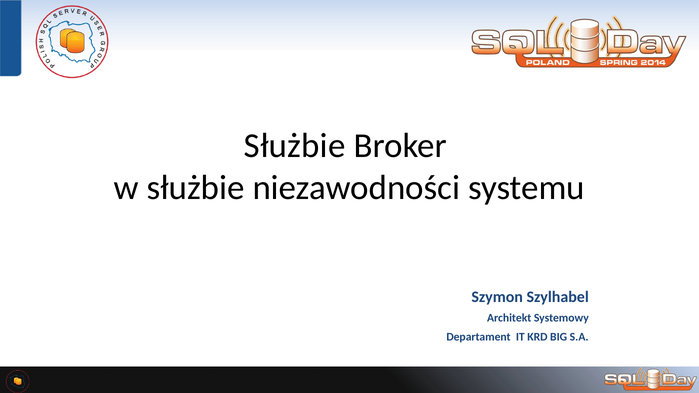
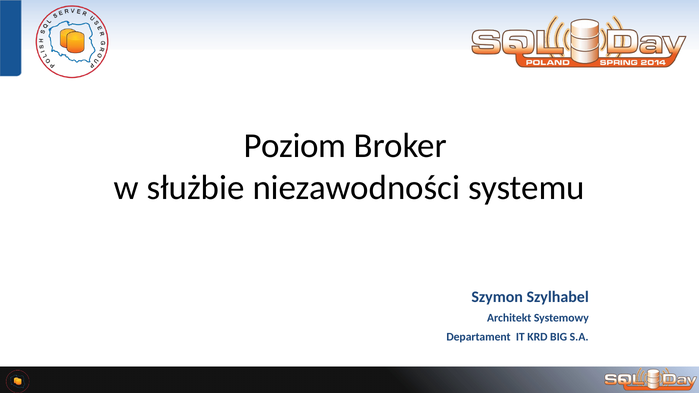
Służbie at (295, 146): Służbie -> Poziom
